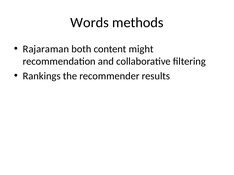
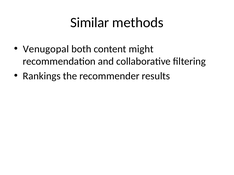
Words: Words -> Similar
Rajaraman: Rajaraman -> Venugopal
